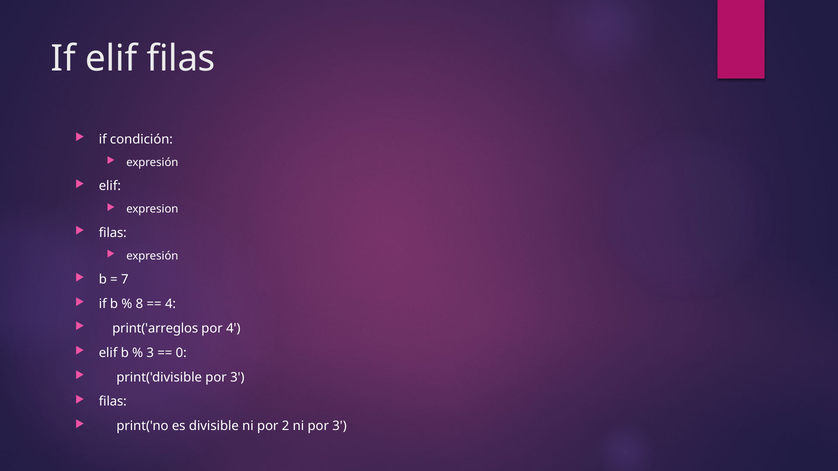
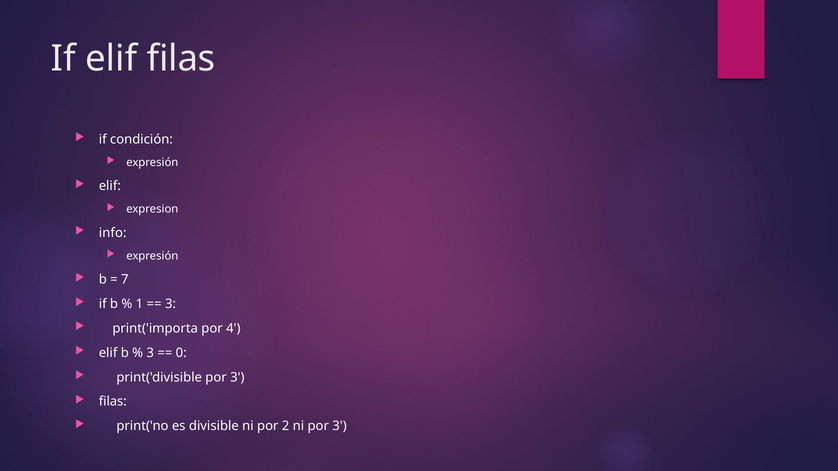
filas at (113, 233): filas -> info
8: 8 -> 1
4 at (170, 304): 4 -> 3
print('arreglos: print('arreglos -> print('importa
